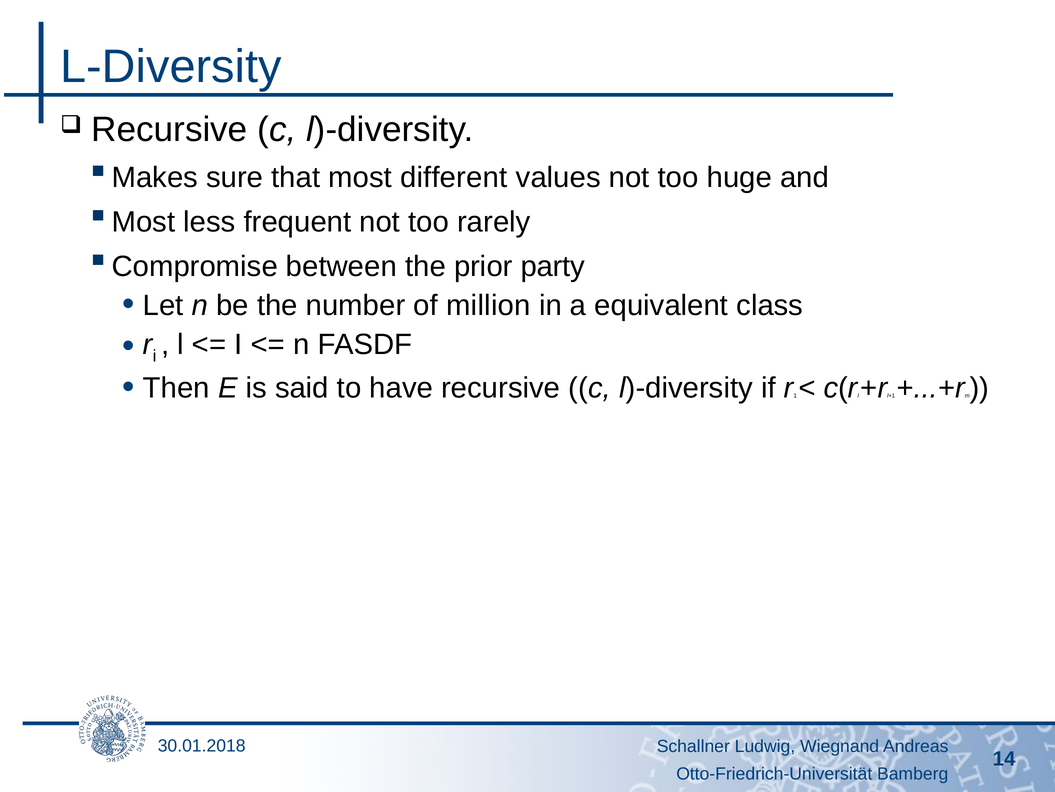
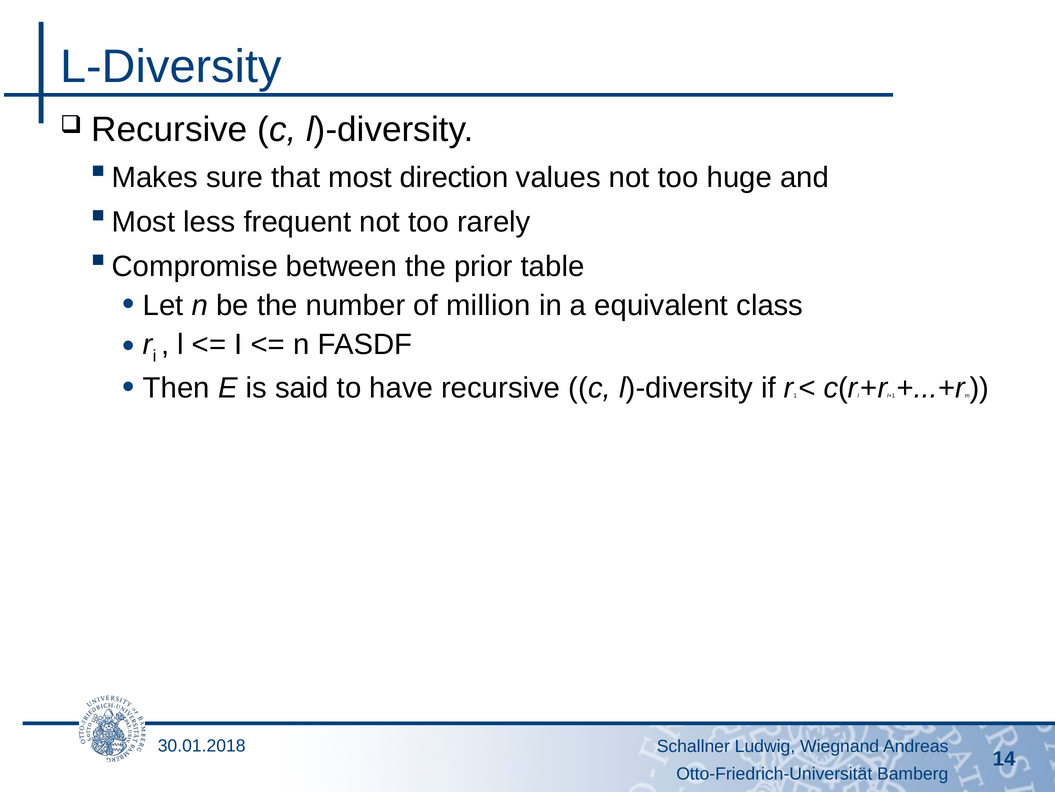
different: different -> direction
party: party -> table
